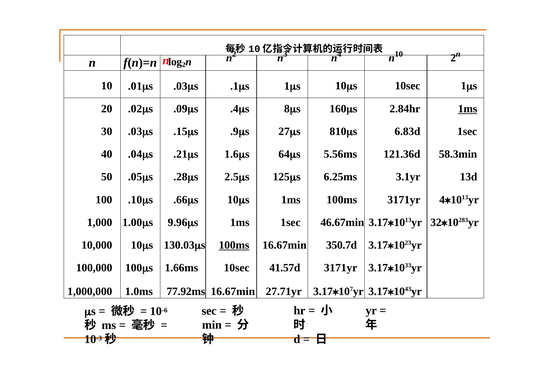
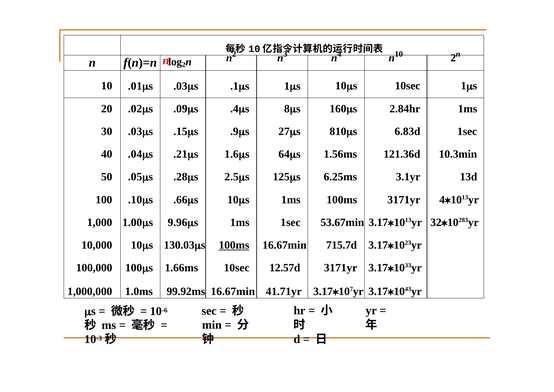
1ms at (468, 109) underline: present -> none
5.56ms: 5.56ms -> 1.56ms
58.3min: 58.3min -> 10.3min
46.67min: 46.67min -> 53.67min
350.7d: 350.7d -> 715.7d
41.57d: 41.57d -> 12.57d
77.92ms: 77.92ms -> 99.92ms
27.71yr: 27.71yr -> 41.71yr
